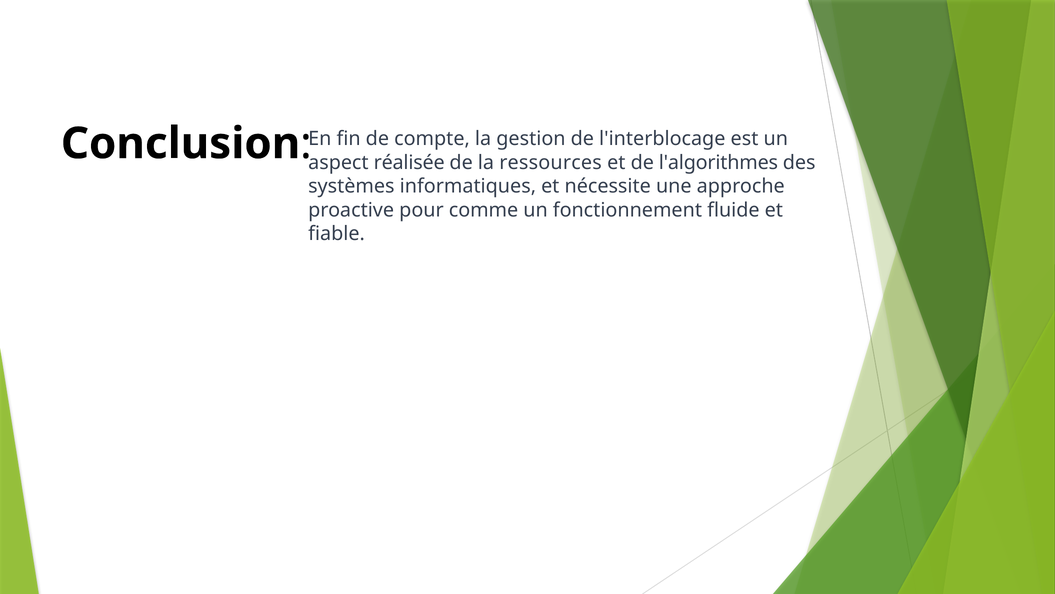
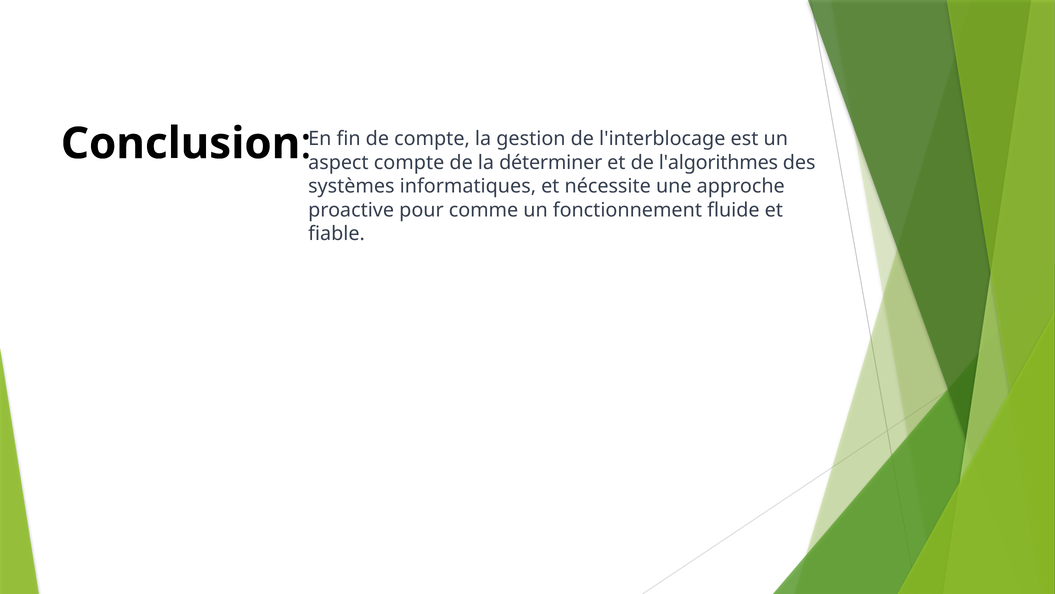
réalisée at (409, 162): réalisée -> compte
ressources: ressources -> déterminer
